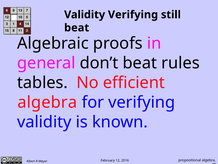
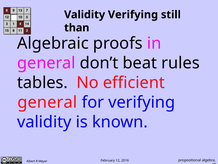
beat at (77, 28): beat -> than
algebra at (47, 102): algebra -> general
